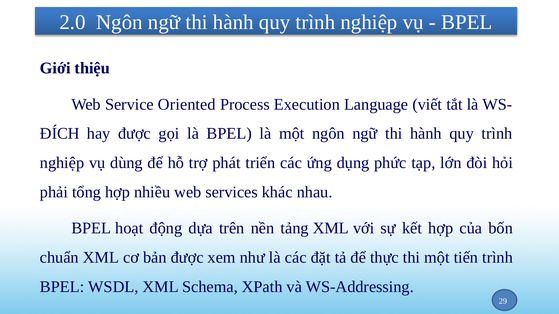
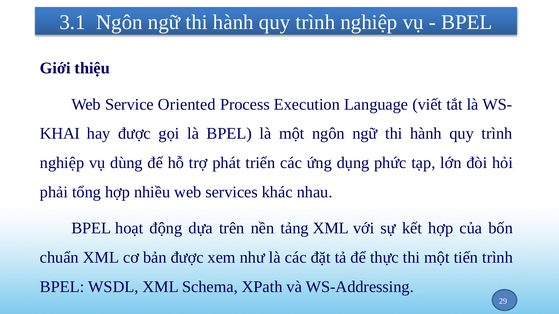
2.0: 2.0 -> 3.1
ĐÍCH: ĐÍCH -> KHAI
